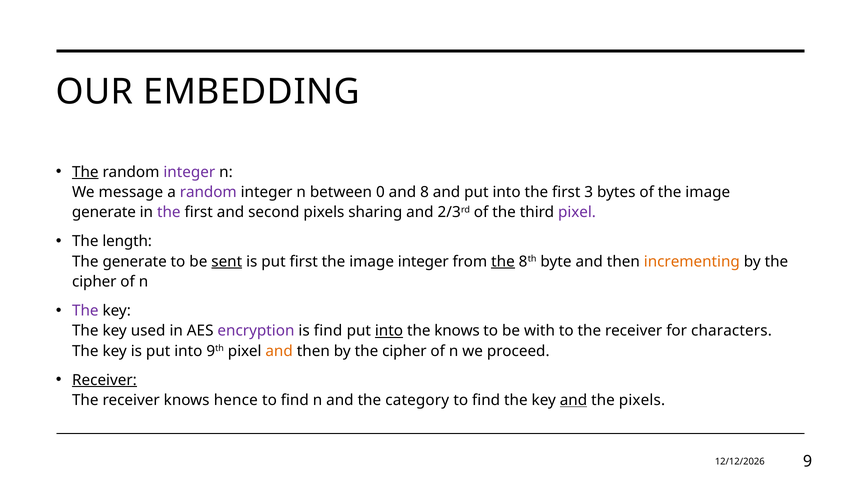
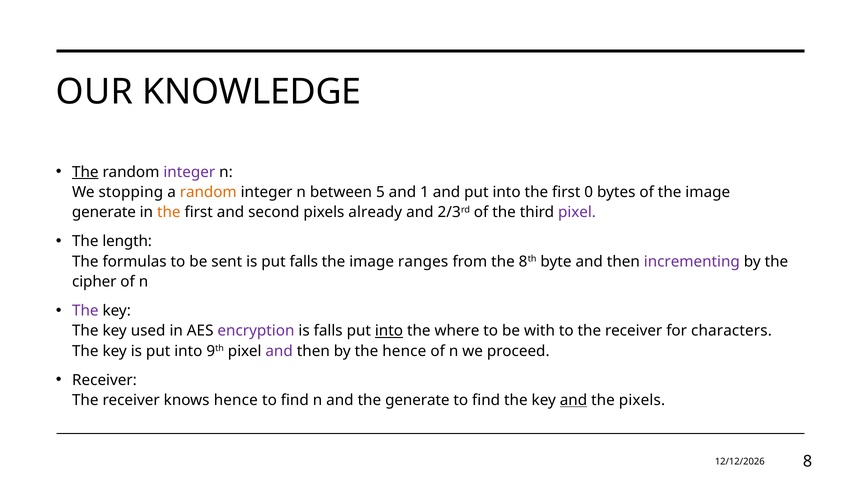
EMBEDDING: EMBEDDING -> KNOWLEDGE
message: message -> stopping
random at (208, 192) colour: purple -> orange
0: 0 -> 5
8: 8 -> 1
3: 3 -> 0
the at (169, 212) colour: purple -> orange
sharing: sharing -> already
The generate: generate -> formulas
sent underline: present -> none
put first: first -> falls
image integer: integer -> ranges
the at (503, 262) underline: present -> none
incrementing colour: orange -> purple
is find: find -> falls
the knows: knows -> where
and at (279, 351) colour: orange -> purple
then by the cipher: cipher -> hence
Receiver at (104, 380) underline: present -> none
the category: category -> generate
9: 9 -> 8
